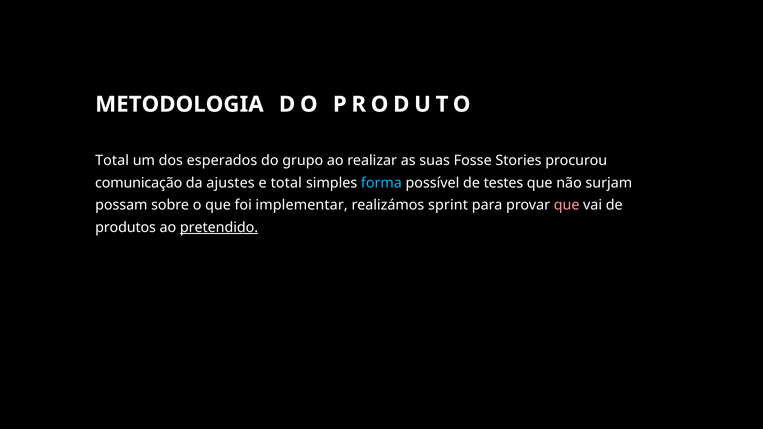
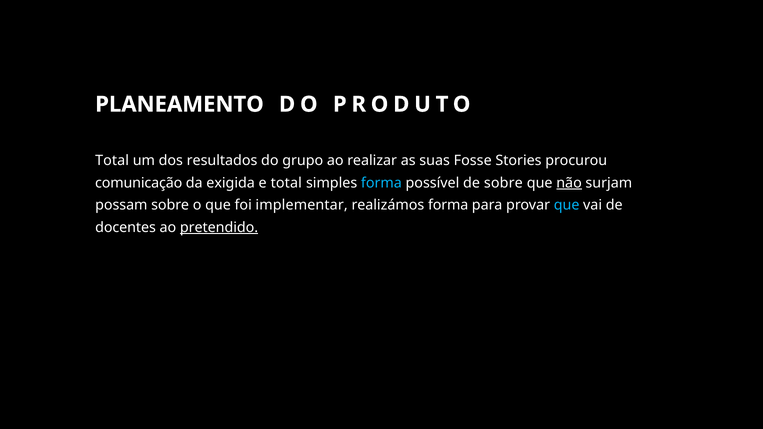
METODOLOGIA: METODOLOGIA -> PLANEAMENTO
esperados: esperados -> resultados
ajustes: ajustes -> exigida
de testes: testes -> sobre
não underline: none -> present
realizámos sprint: sprint -> forma
que at (567, 205) colour: pink -> light blue
produtos: produtos -> docentes
